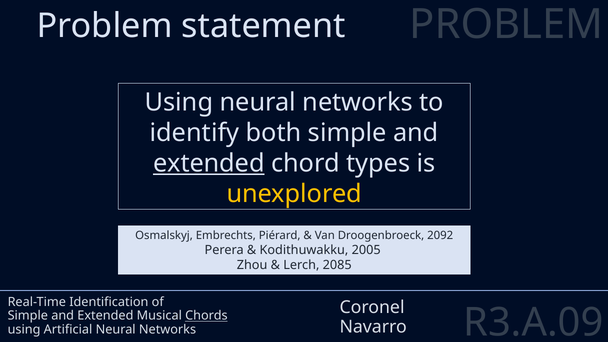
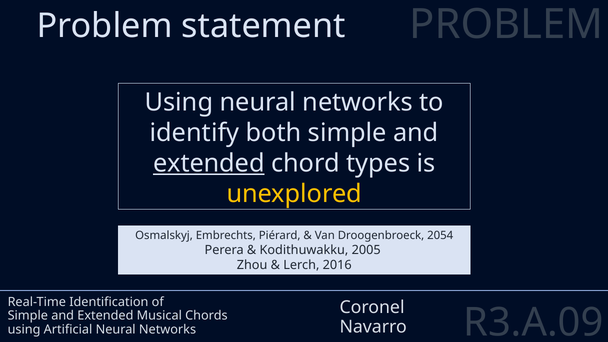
2092: 2092 -> 2054
2085: 2085 -> 2016
Chords underline: present -> none
